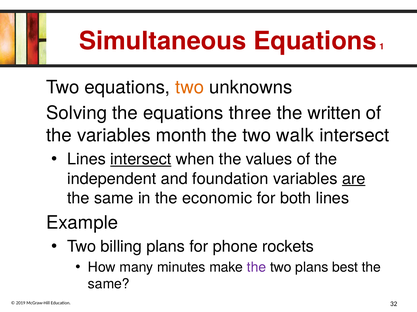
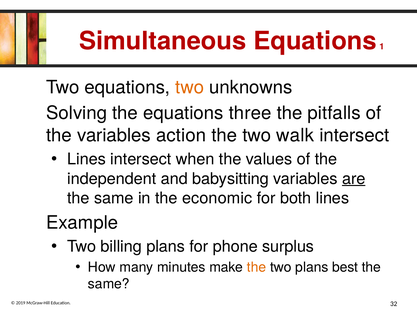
written: written -> pitfalls
month: month -> action
intersect at (141, 160) underline: present -> none
foundation: foundation -> babysitting
rockets: rockets -> surplus
the at (257, 268) colour: purple -> orange
